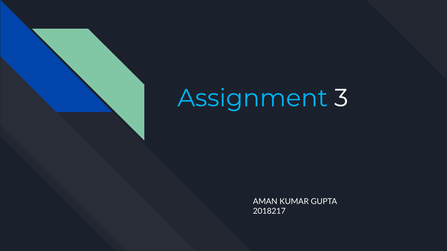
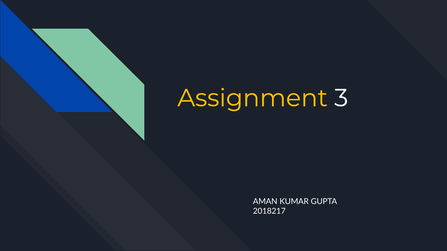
Assignment colour: light blue -> yellow
